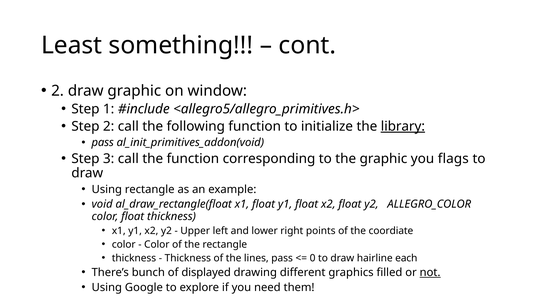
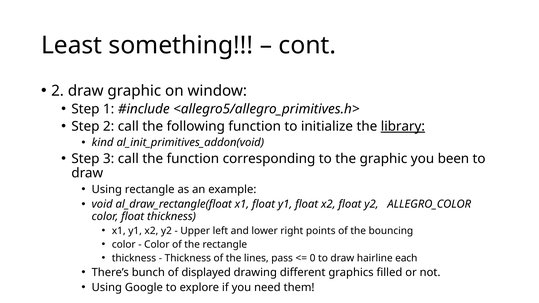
pass at (103, 143): pass -> kind
flags: flags -> been
coordiate: coordiate -> bouncing
not underline: present -> none
